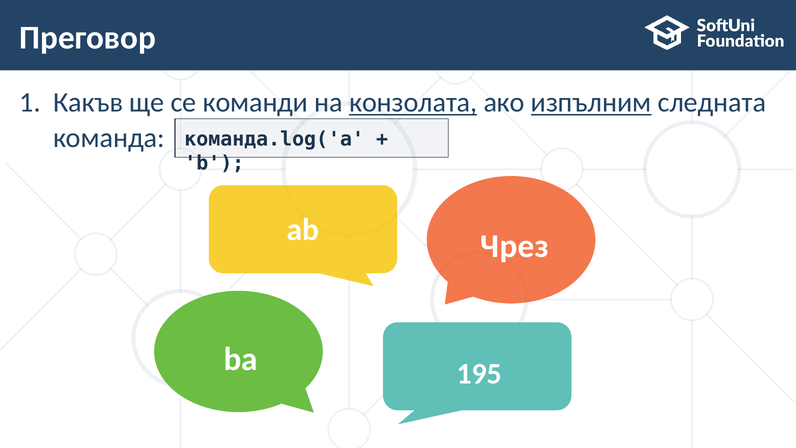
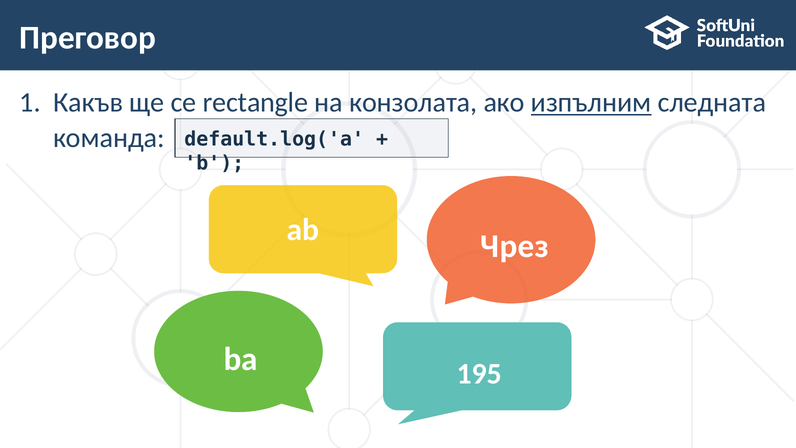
команди: команди -> rectangle
конзолата underline: present -> none
команда.log('a: команда.log('a -> default.log('a
